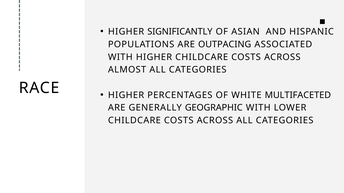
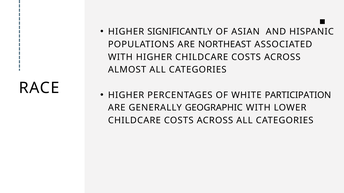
OUTPACING: OUTPACING -> NORTHEAST
MULTIFACETED: MULTIFACETED -> PARTICIPATION
